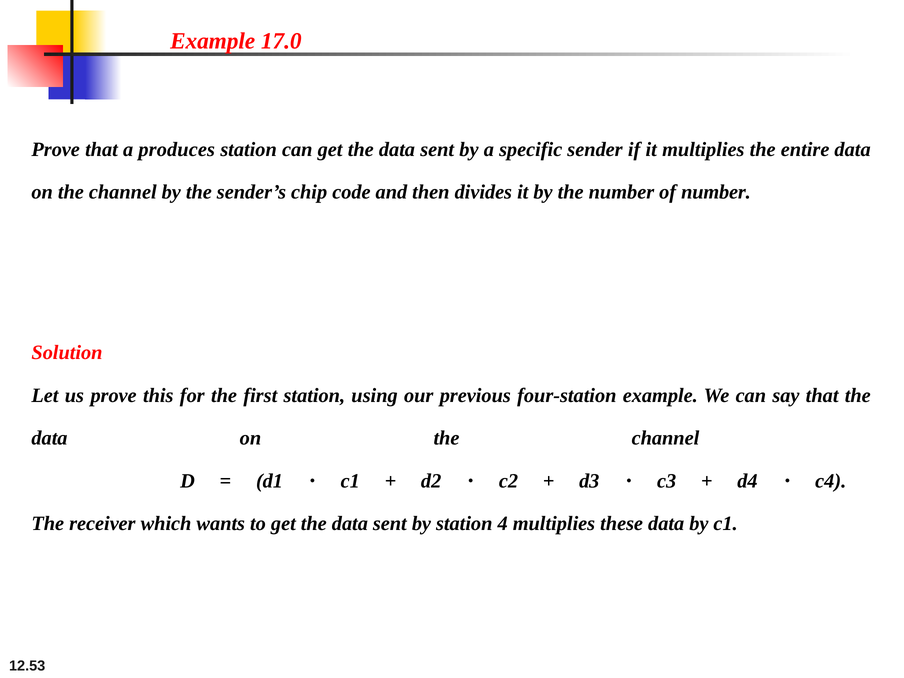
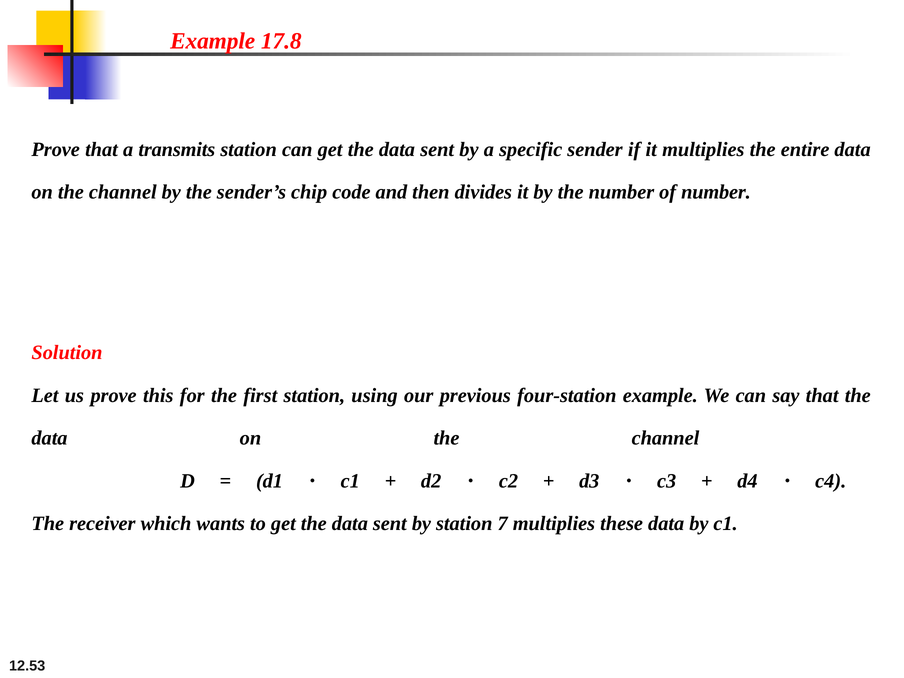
17.0: 17.0 -> 17.8
produces: produces -> transmits
4: 4 -> 7
